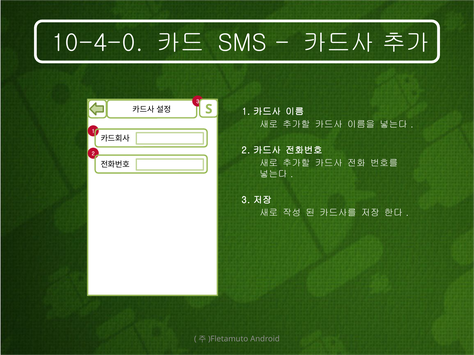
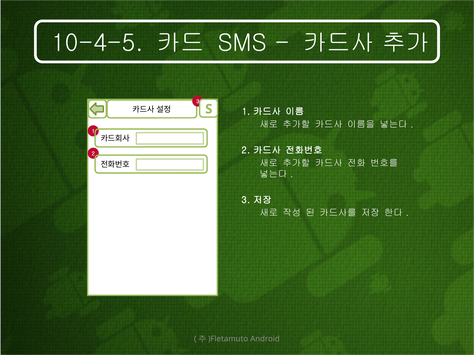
10-4-0: 10-4-0 -> 10-4-5
